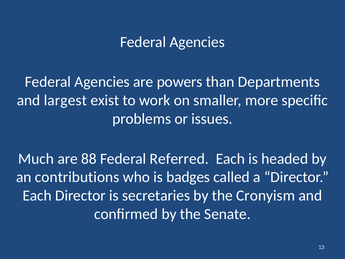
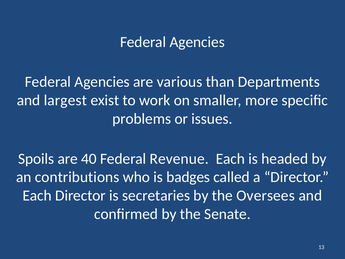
powers: powers -> various
Much: Much -> Spoils
88: 88 -> 40
Referred: Referred -> Revenue
Cronyism: Cronyism -> Oversees
